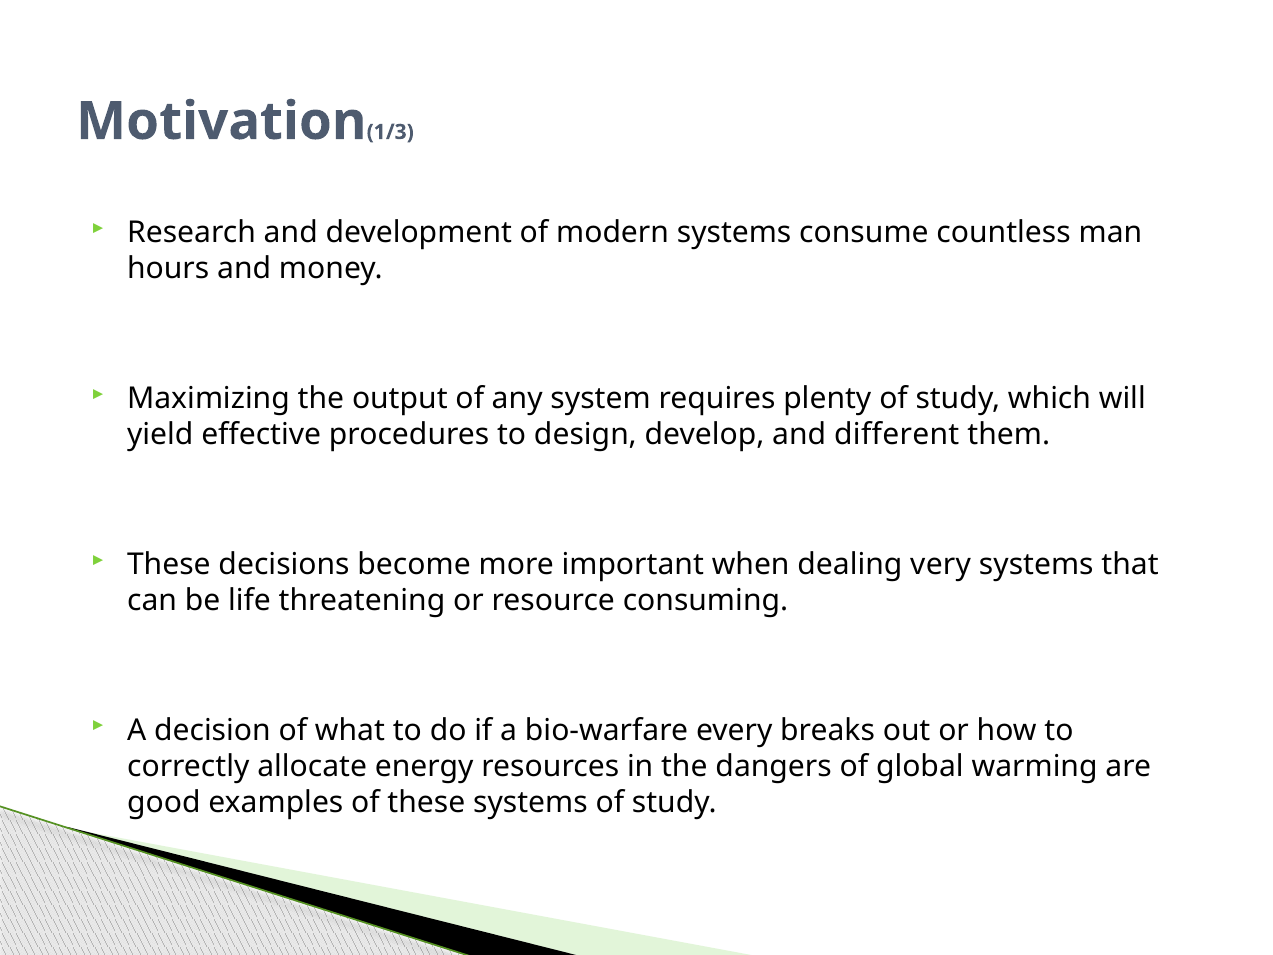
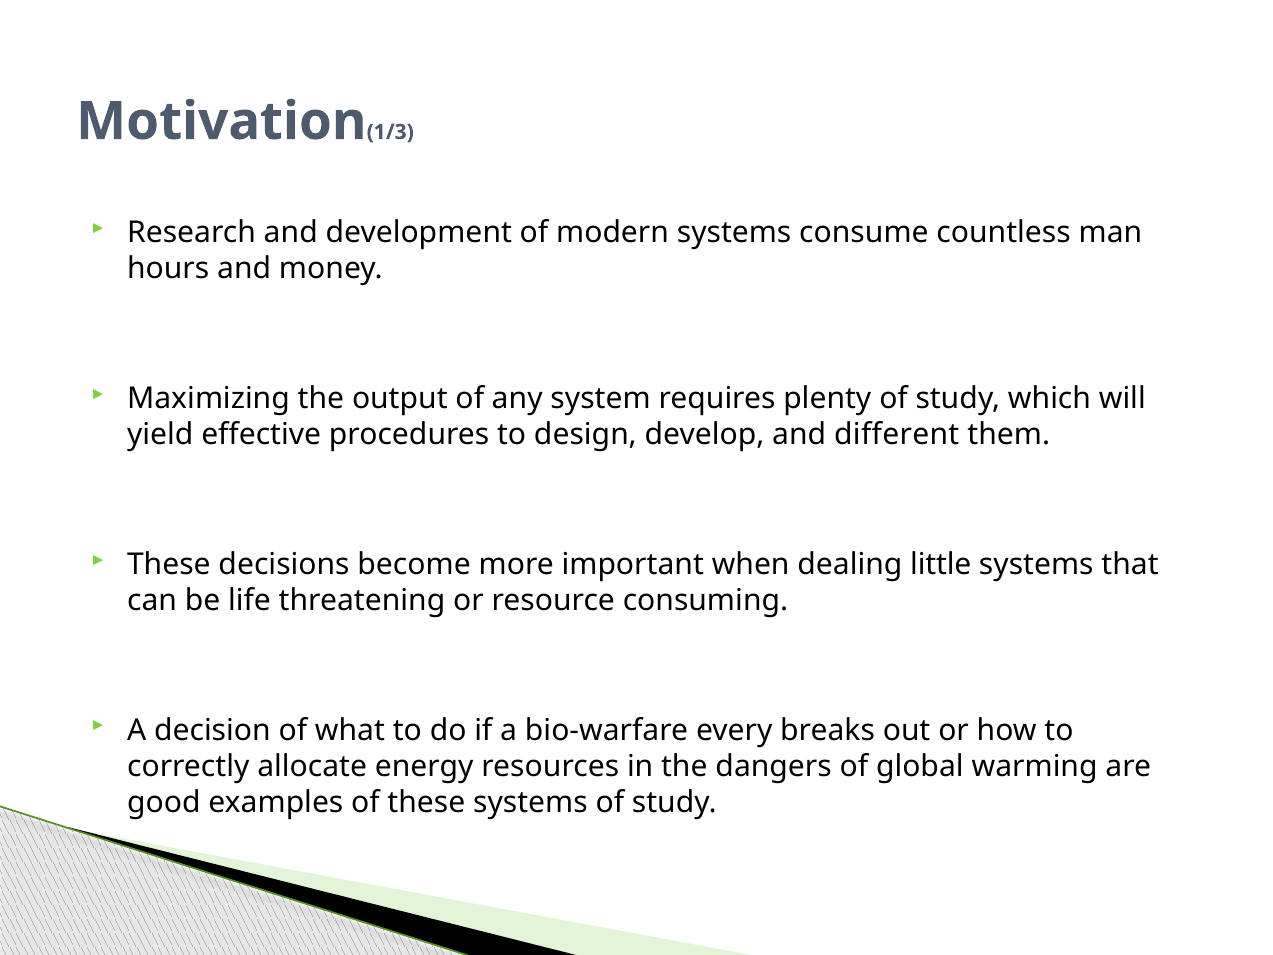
very: very -> little
